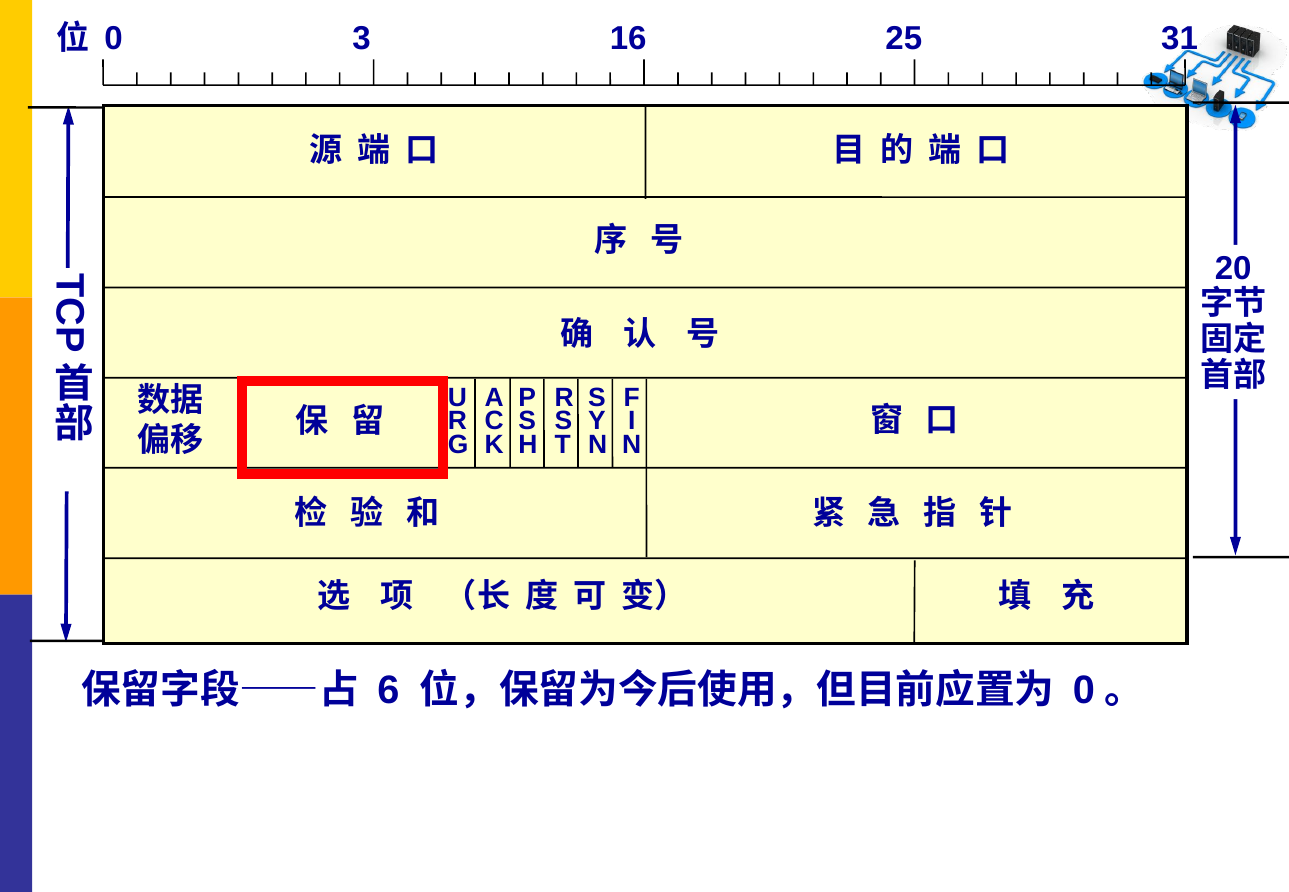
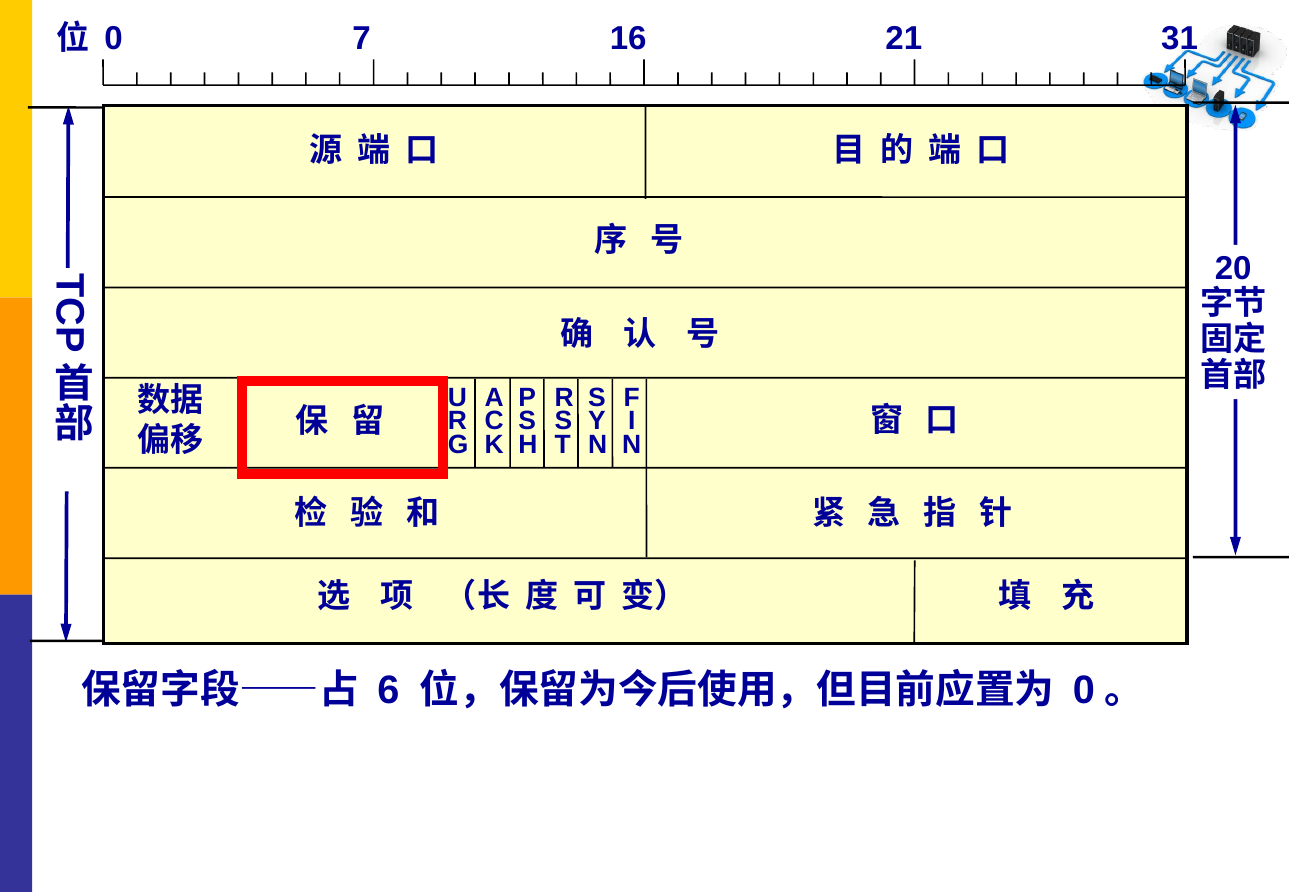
3: 3 -> 7
25: 25 -> 21
